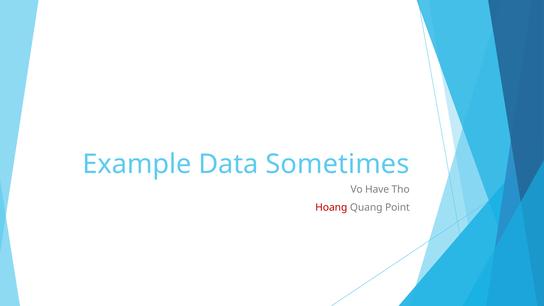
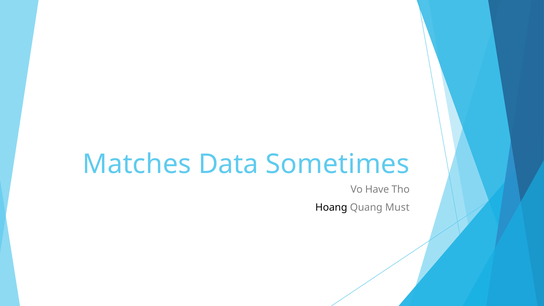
Example: Example -> Matches
Hoang colour: red -> black
Point: Point -> Must
